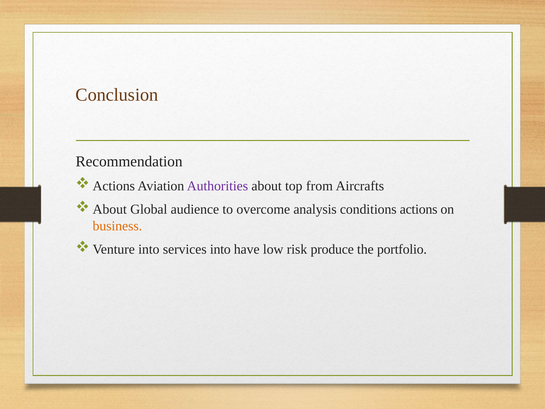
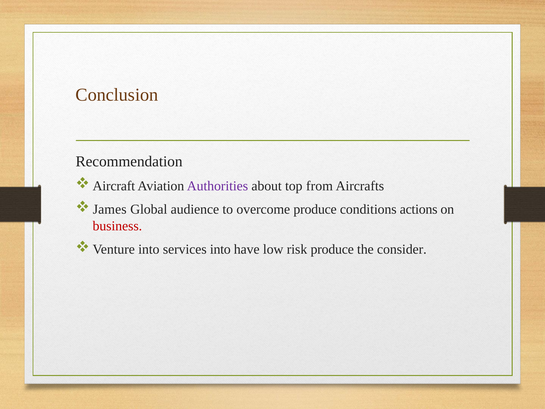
Actions at (114, 186): Actions -> Aircraft
About at (110, 209): About -> James
overcome analysis: analysis -> produce
business colour: orange -> red
portfolio: portfolio -> consider
